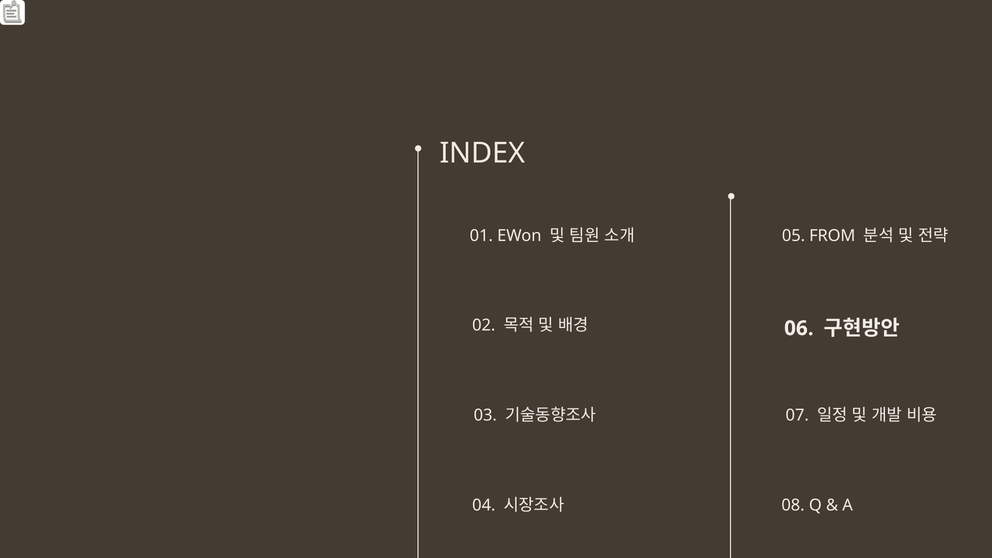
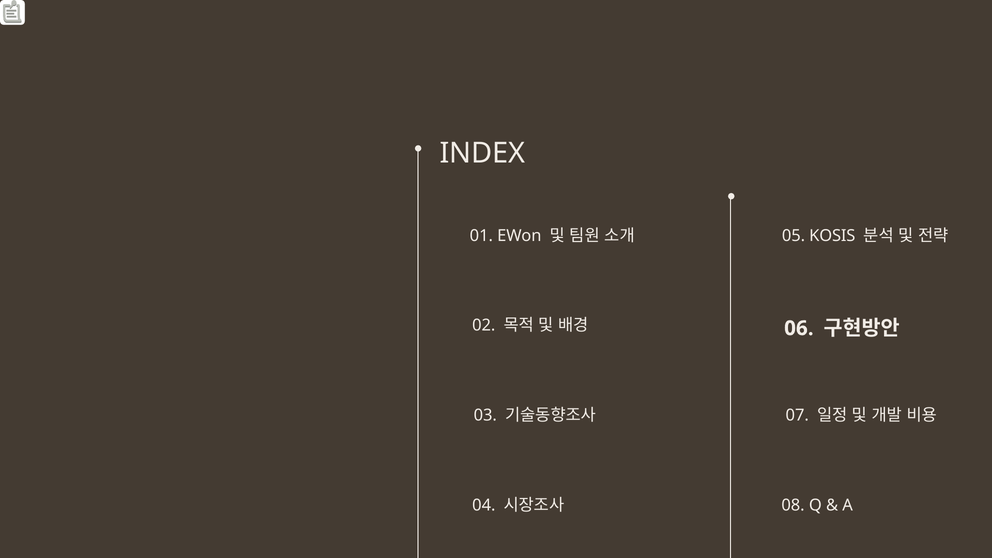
FROM: FROM -> KOSIS
